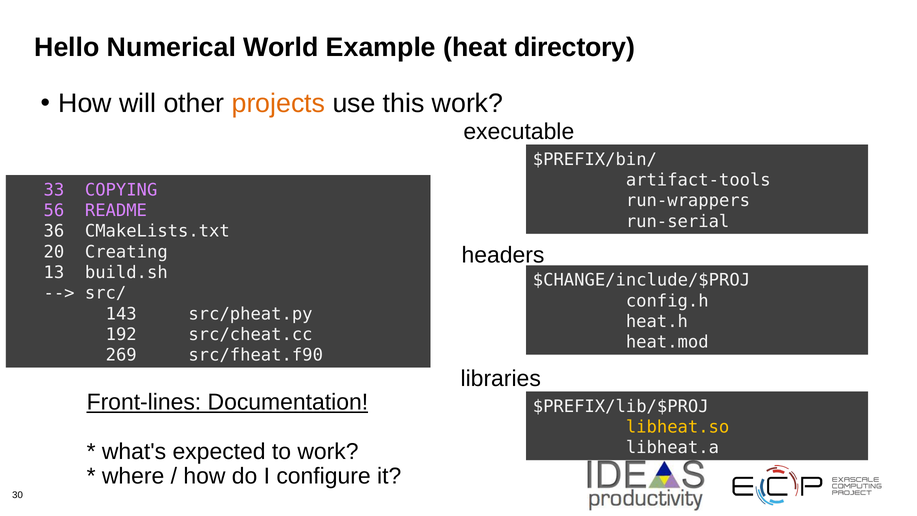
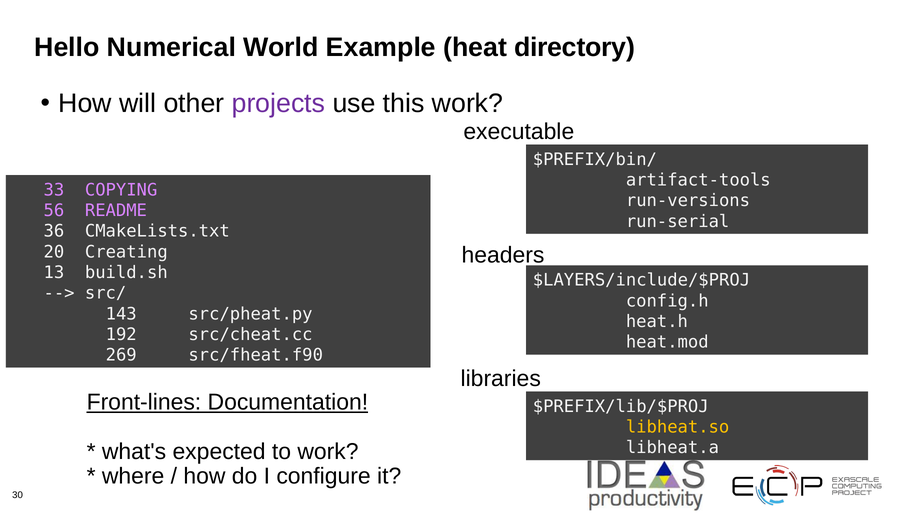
projects colour: orange -> purple
run-wrappers: run-wrappers -> run-versions
$CHANGE/include/$PROJ: $CHANGE/include/$PROJ -> $LAYERS/include/$PROJ
